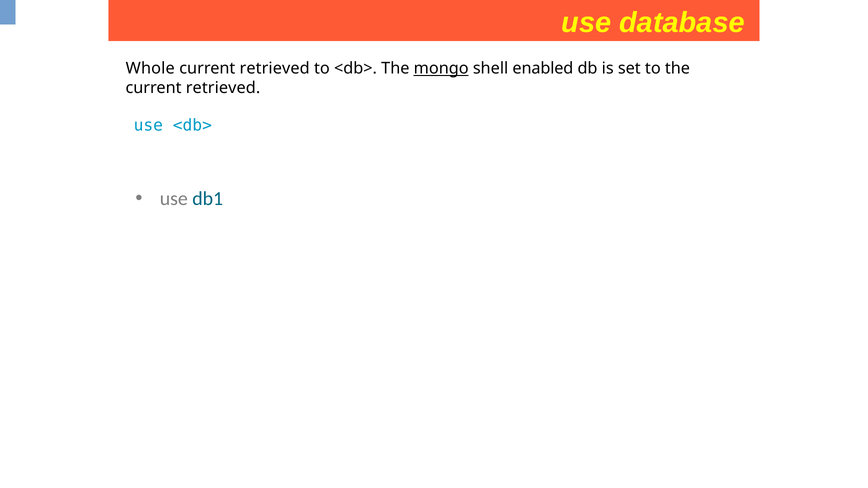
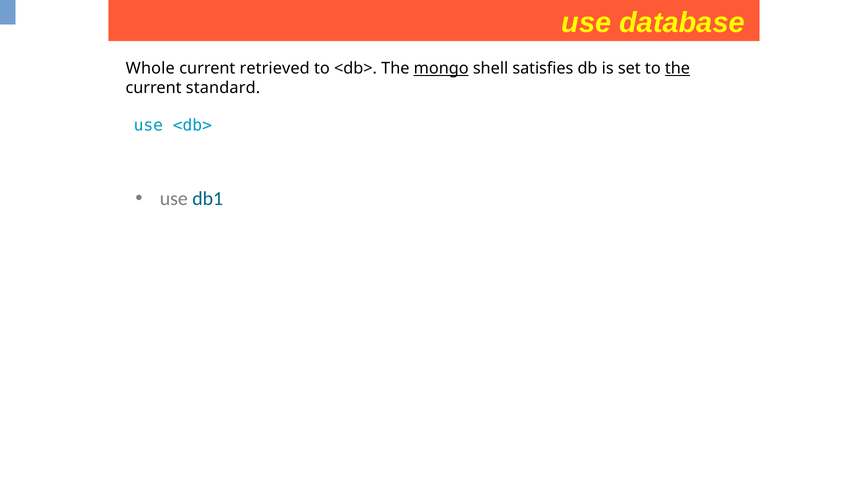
enabled: enabled -> satisfies
the at (677, 68) underline: none -> present
retrieved at (223, 88): retrieved -> standard
